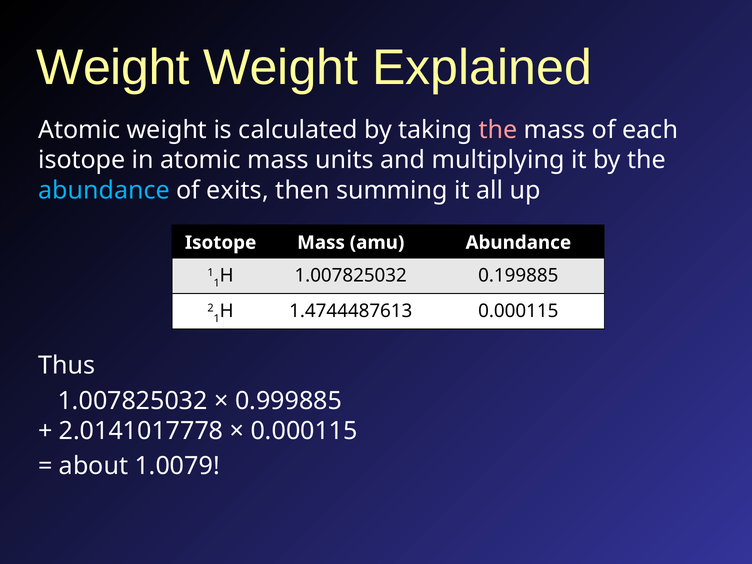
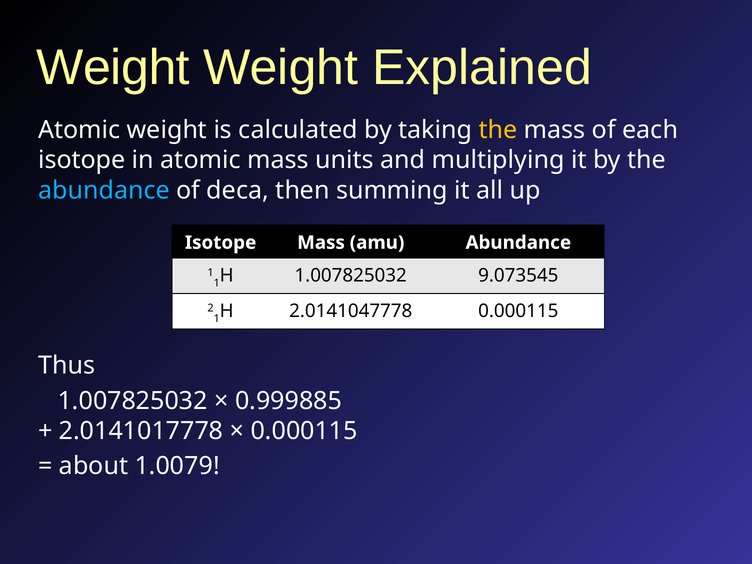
the at (498, 130) colour: pink -> yellow
exits: exits -> deca
0.199885: 0.199885 -> 9.073545
1.4744487613: 1.4744487613 -> 2.0141047778
